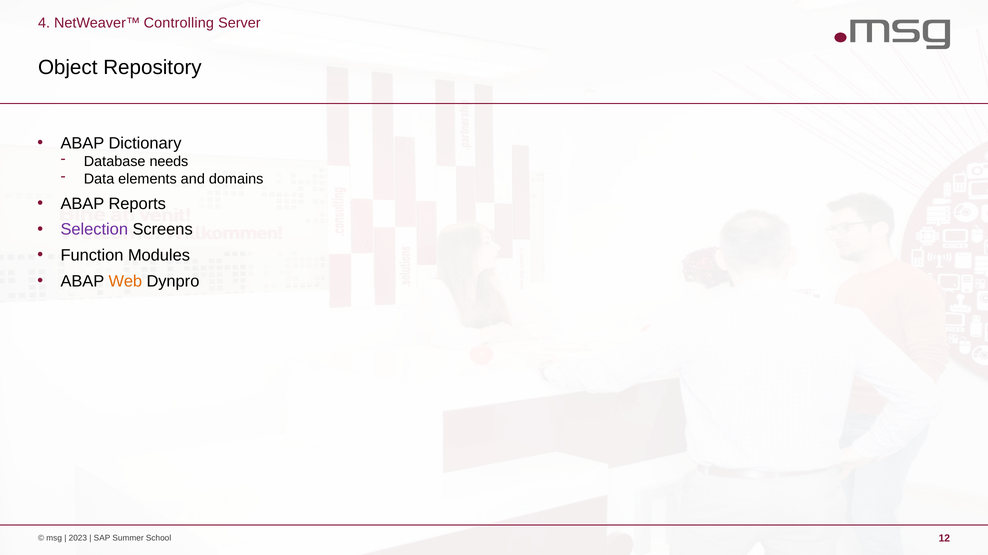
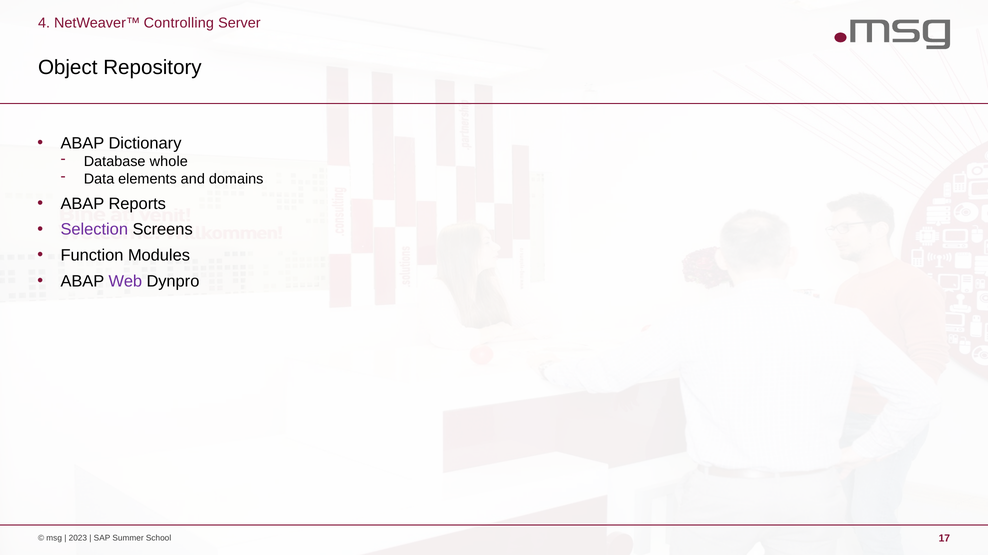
needs: needs -> whole
Web colour: orange -> purple
12: 12 -> 17
